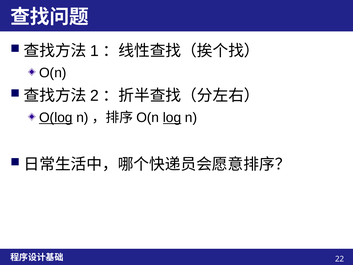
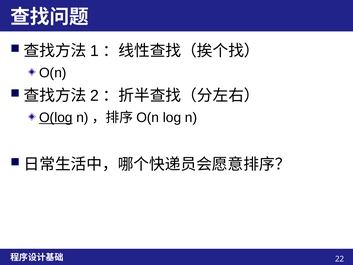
log underline: present -> none
